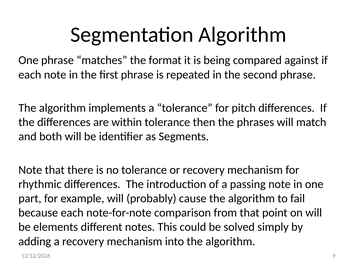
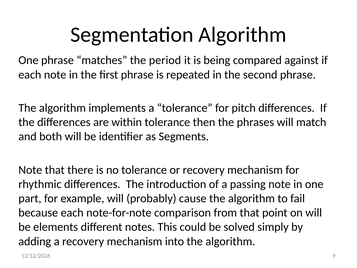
format: format -> period
